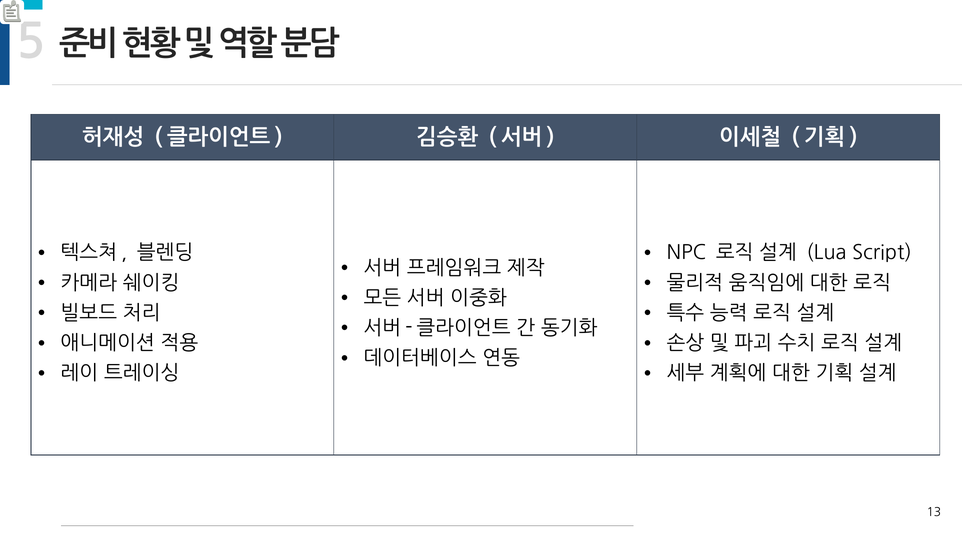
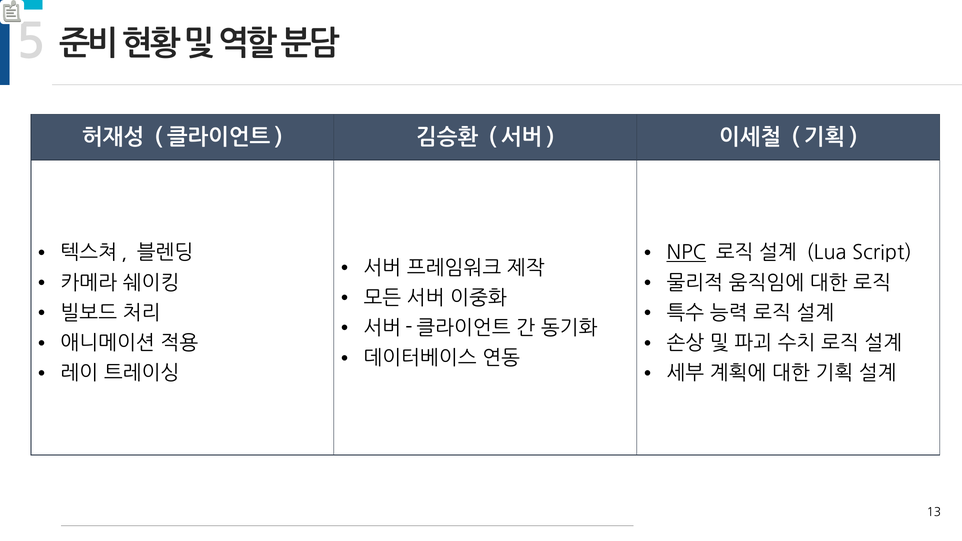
NPC underline: none -> present
